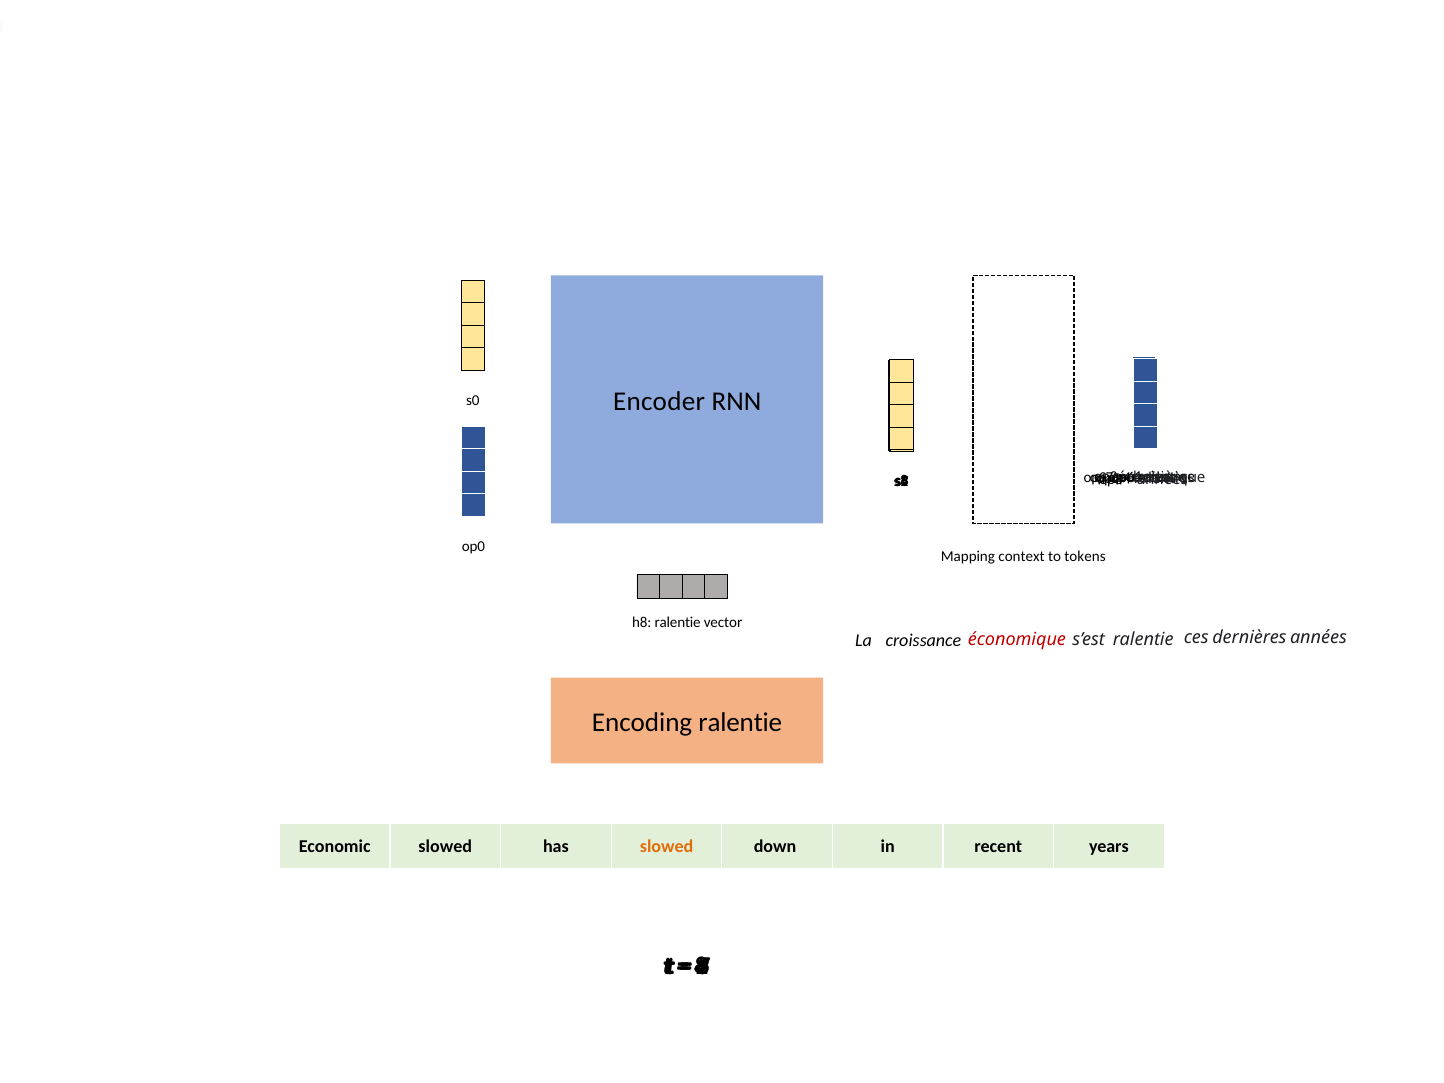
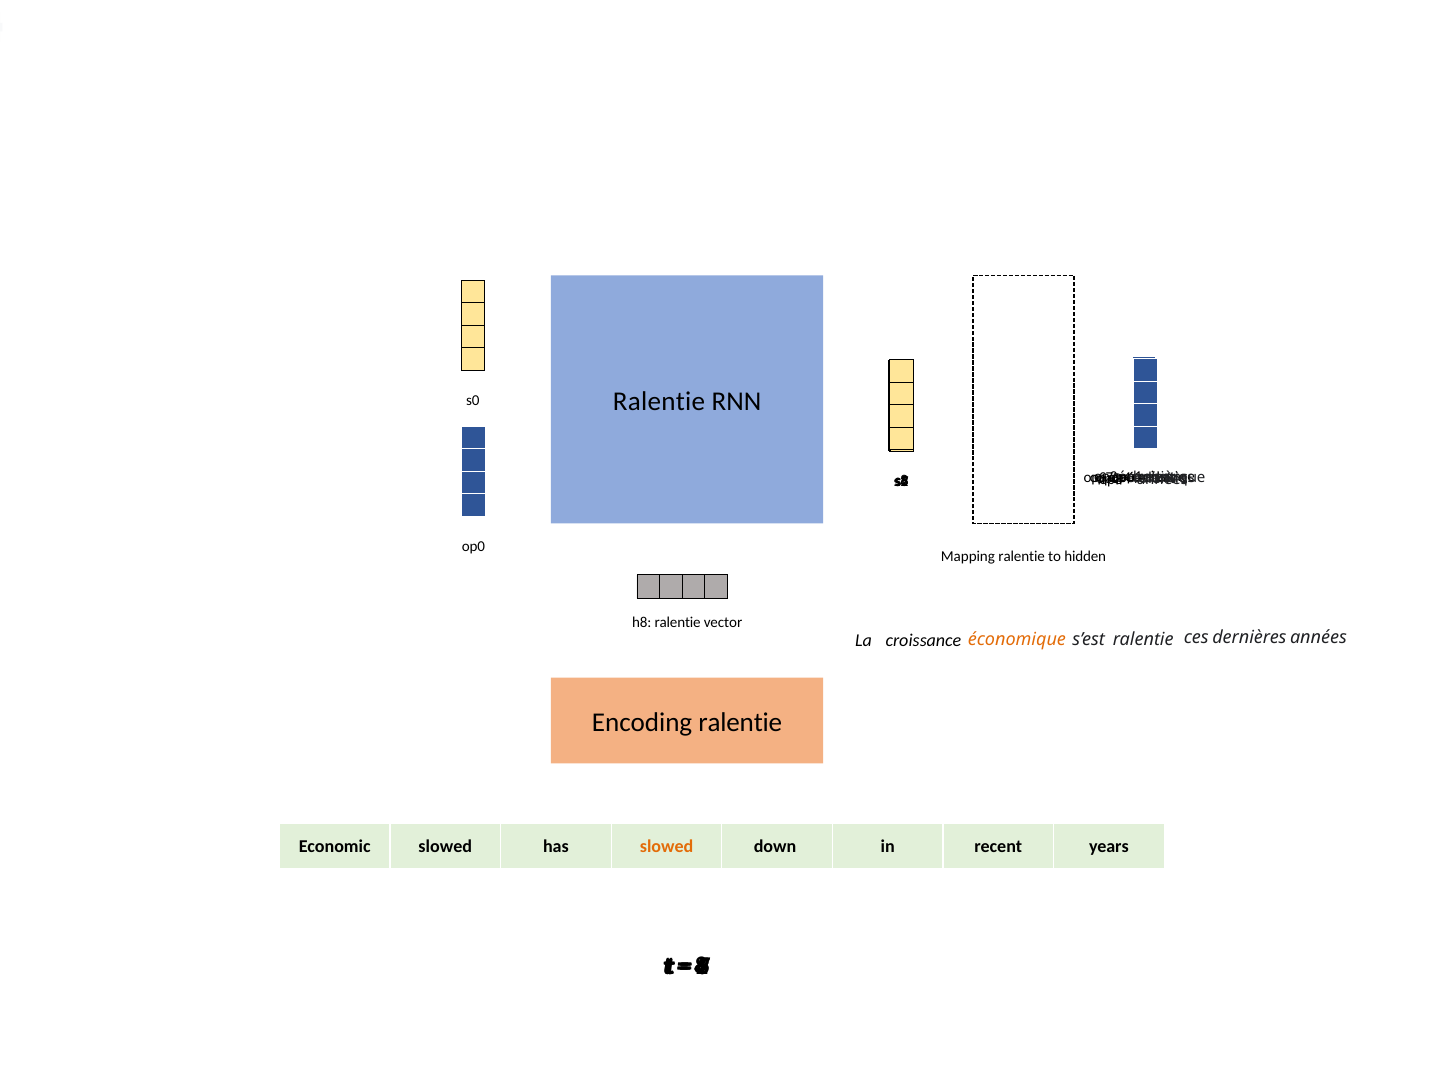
Encoder at (659, 401): Encoder -> Ralentie
Mapping context: context -> ralentie
tokens: tokens -> hidden
économique at (1017, 640) colour: red -> orange
